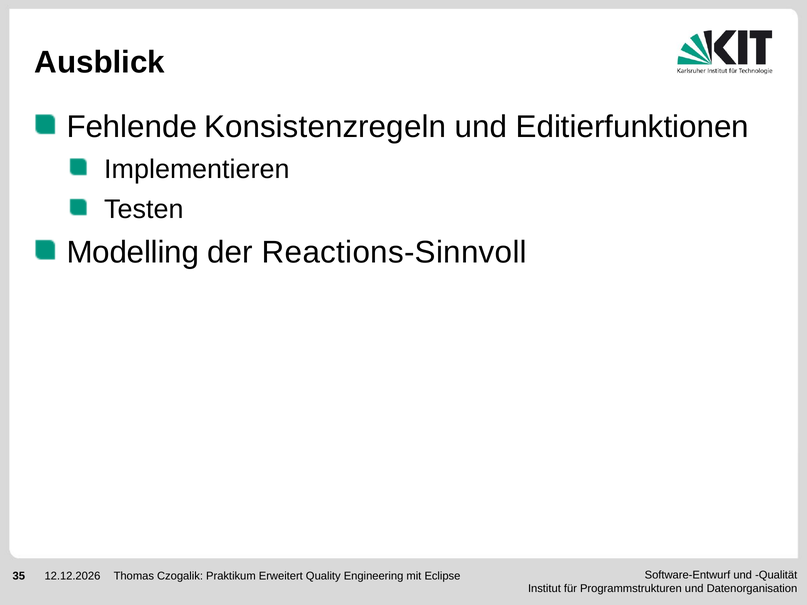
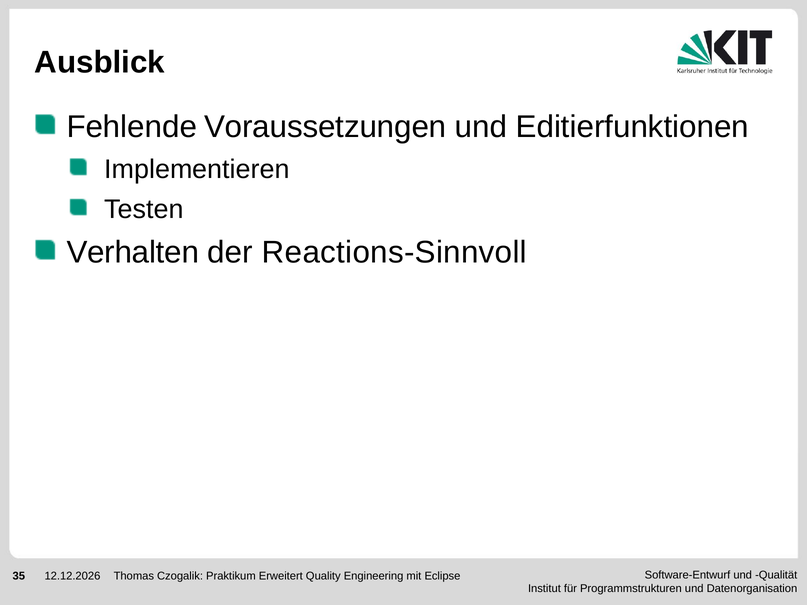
Konsistenzregeln: Konsistenzregeln -> Voraussetzungen
Modelling: Modelling -> Verhalten
